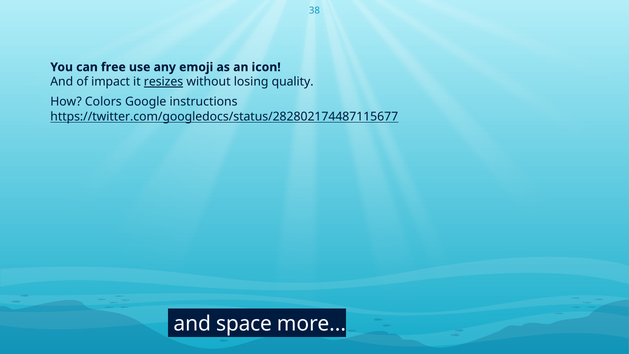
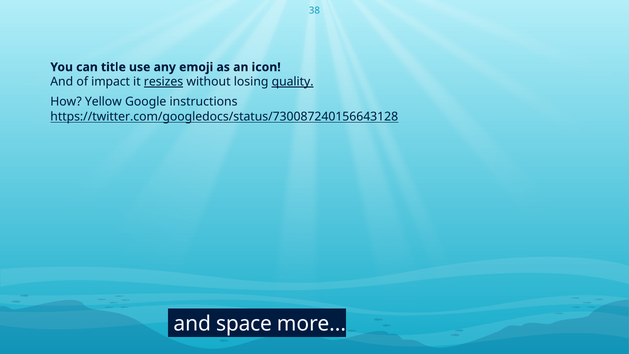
free: free -> title
quality underline: none -> present
Colors: Colors -> Yellow
https://twitter.com/googledocs/status/282802174487115677: https://twitter.com/googledocs/status/282802174487115677 -> https://twitter.com/googledocs/status/730087240156643128
